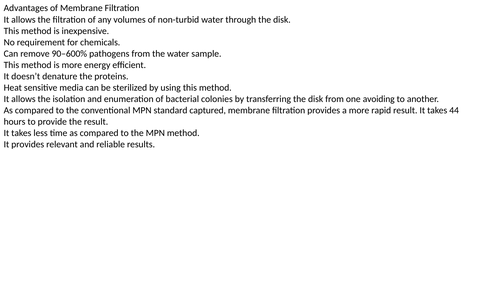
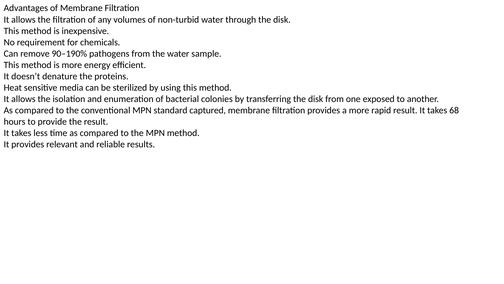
90–600%: 90–600% -> 90–190%
avoiding: avoiding -> exposed
44: 44 -> 68
